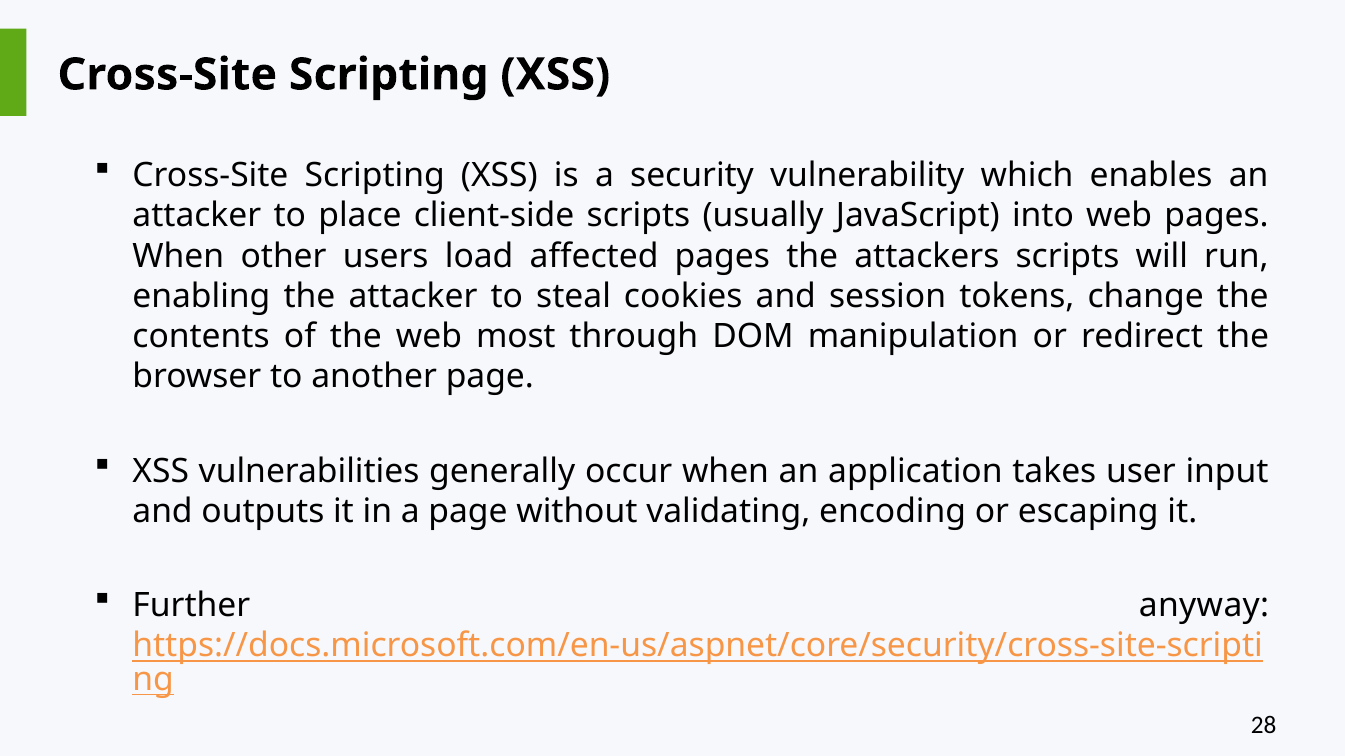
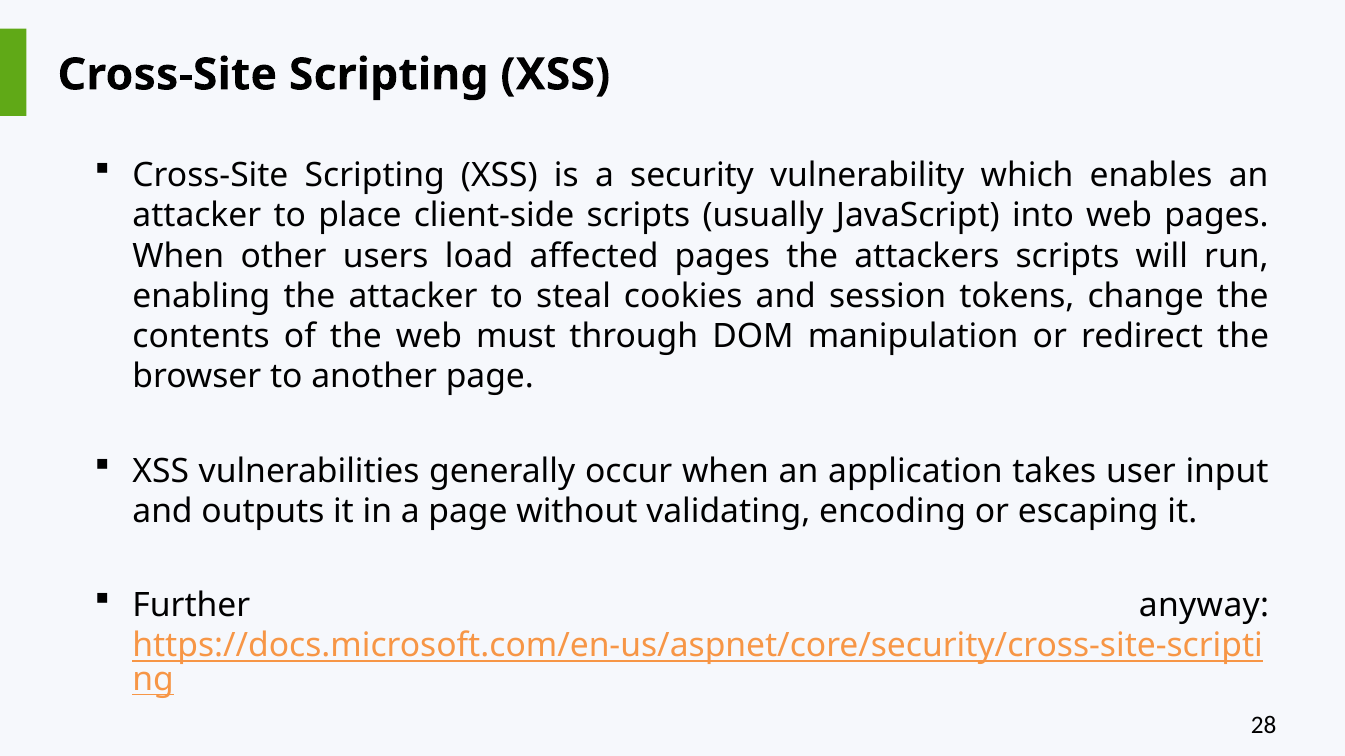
most: most -> must
